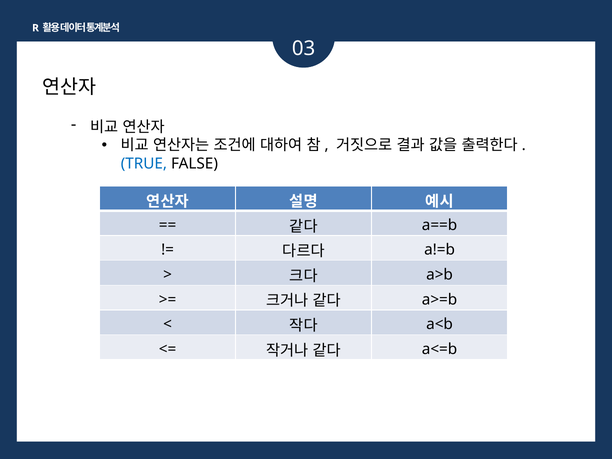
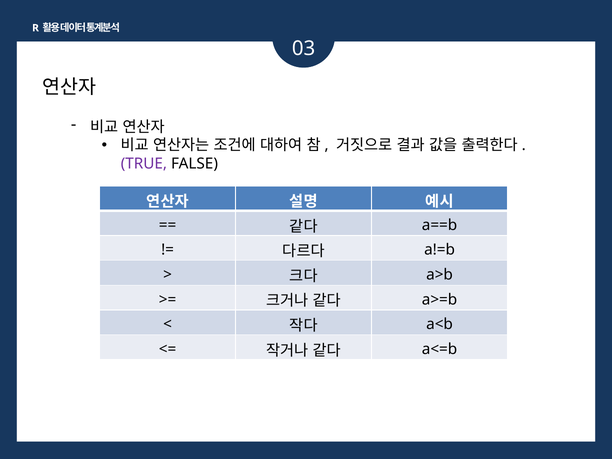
TRUE colour: blue -> purple
